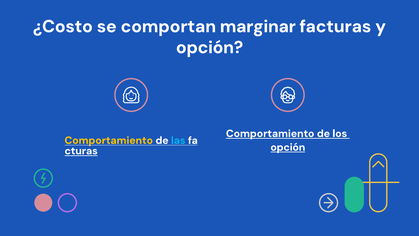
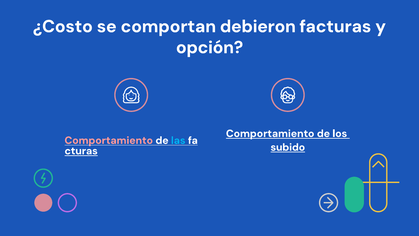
marginar: marginar -> debieron
Comportamiento at (109, 140) colour: yellow -> pink
opción at (288, 147): opción -> subido
